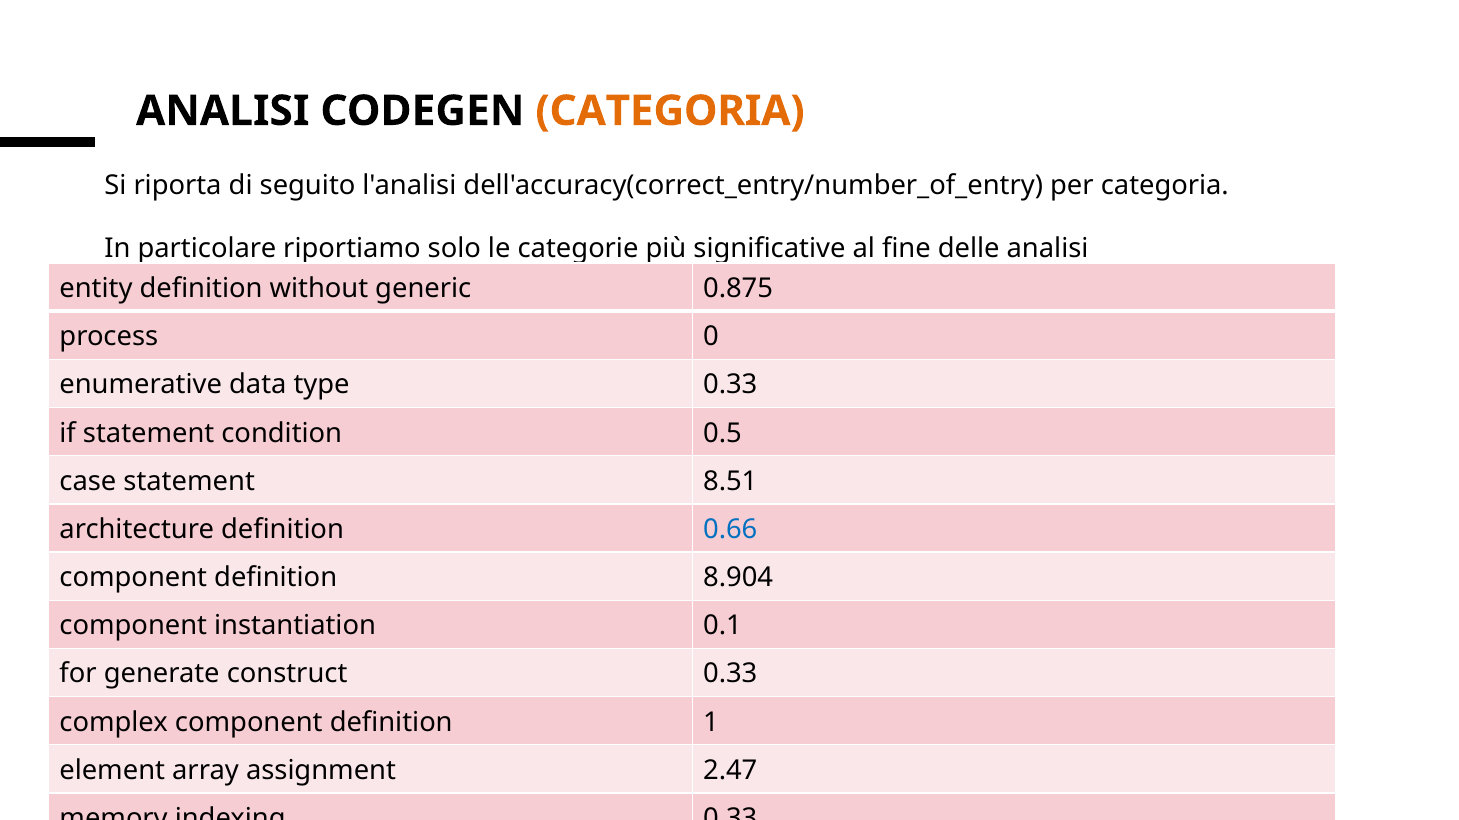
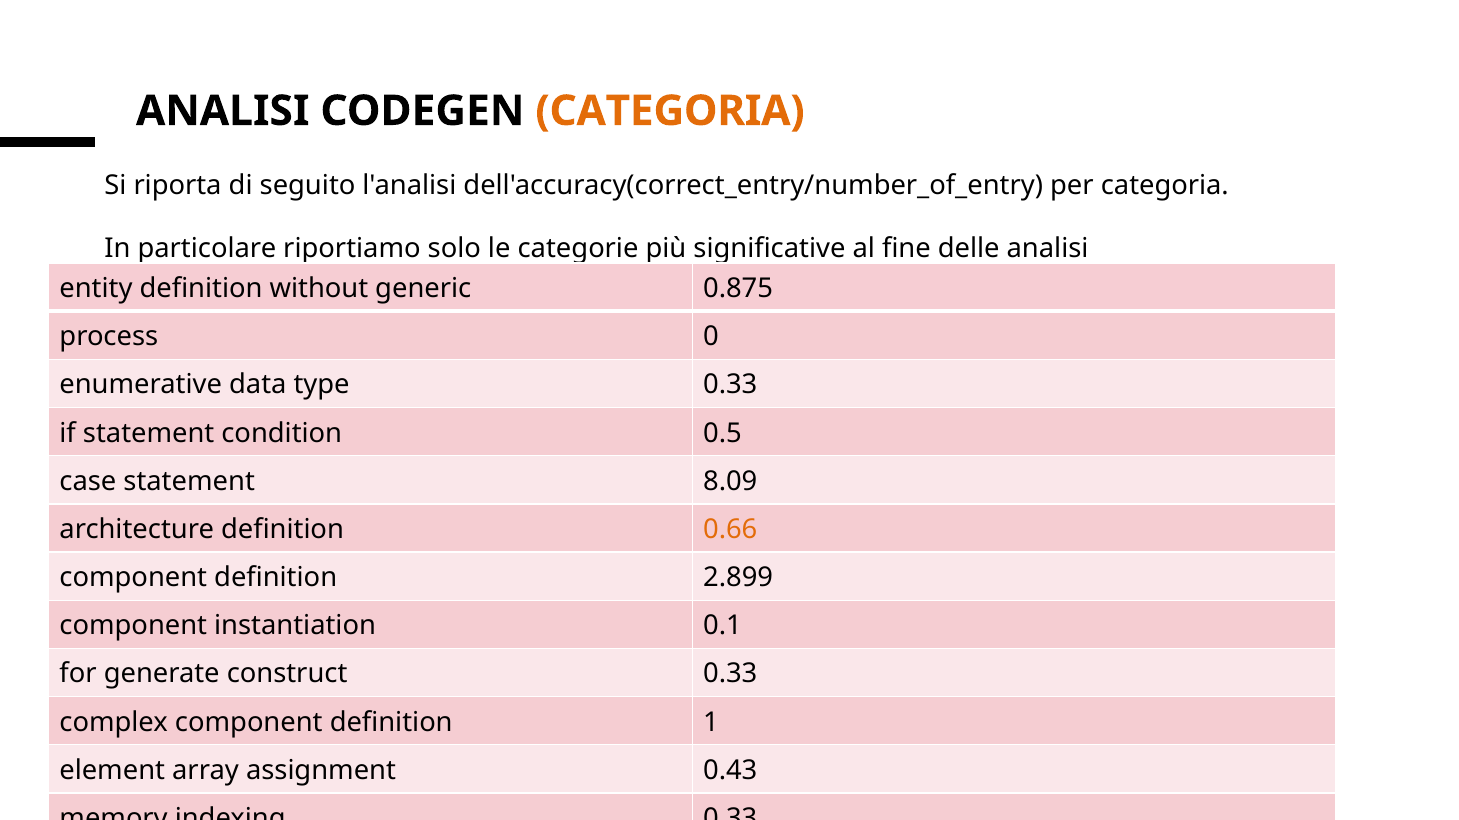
8.51: 8.51 -> 8.09
0.66 colour: blue -> orange
8.904: 8.904 -> 2.899
2.47: 2.47 -> 0.43
